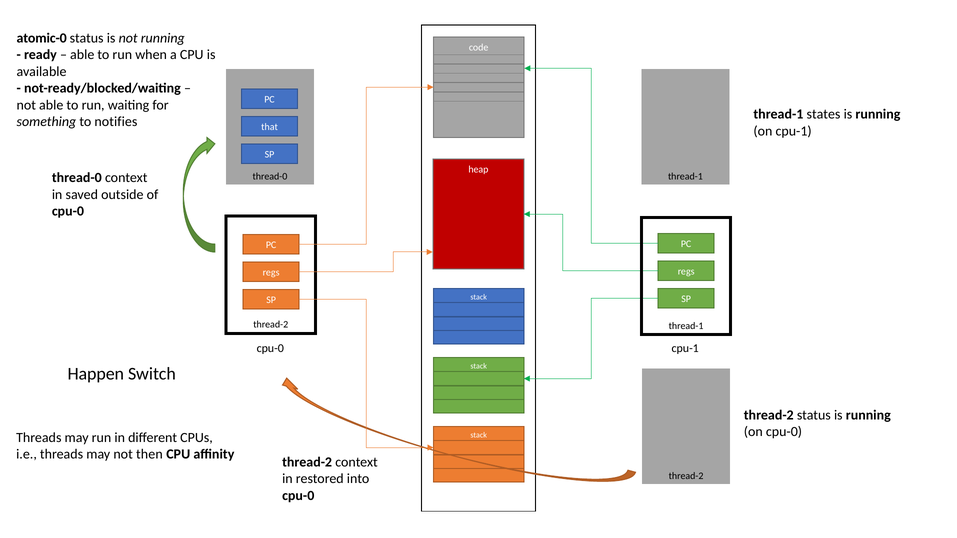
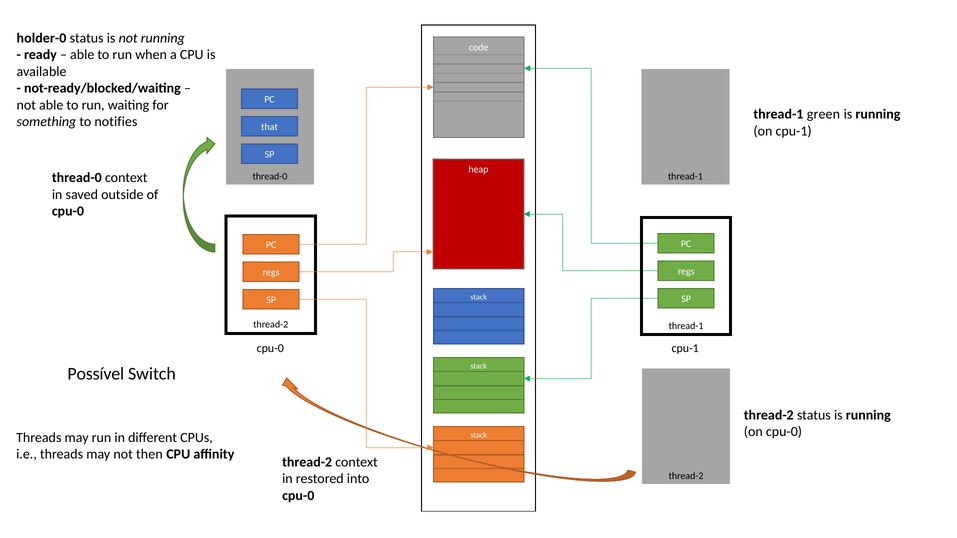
atomic-0: atomic-0 -> holder-0
states: states -> green
Happen: Happen -> Possível
